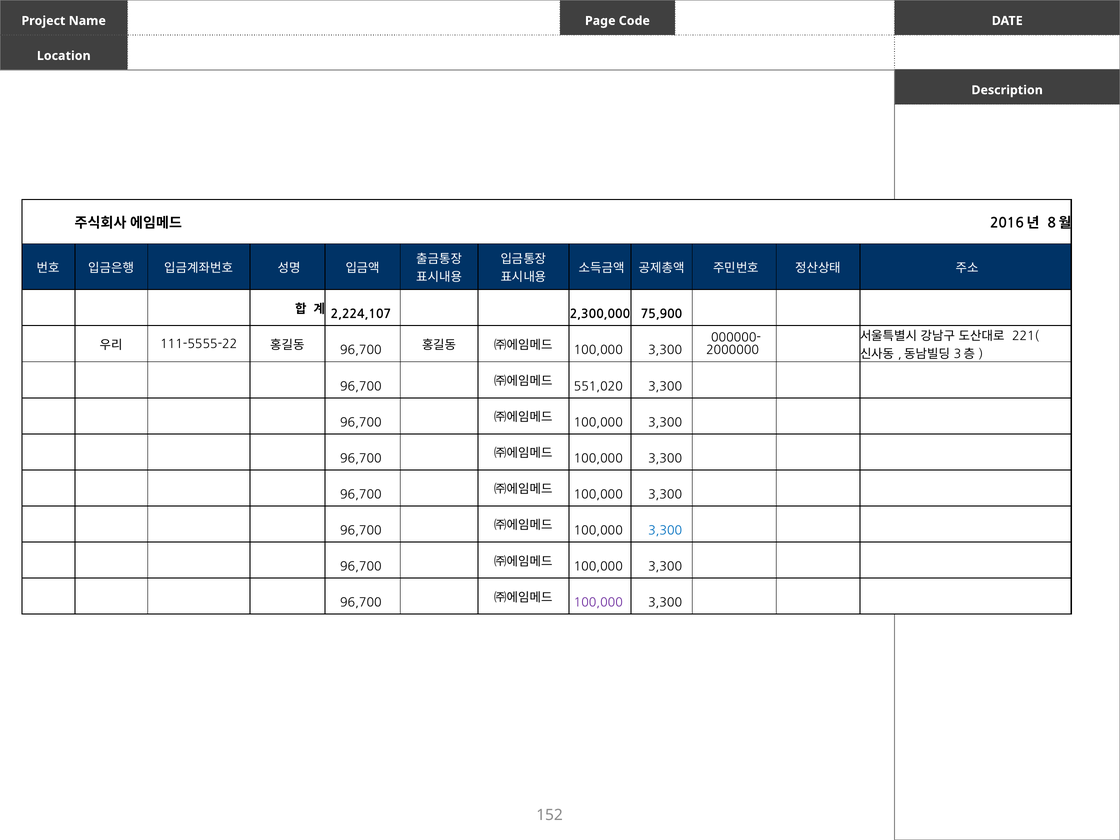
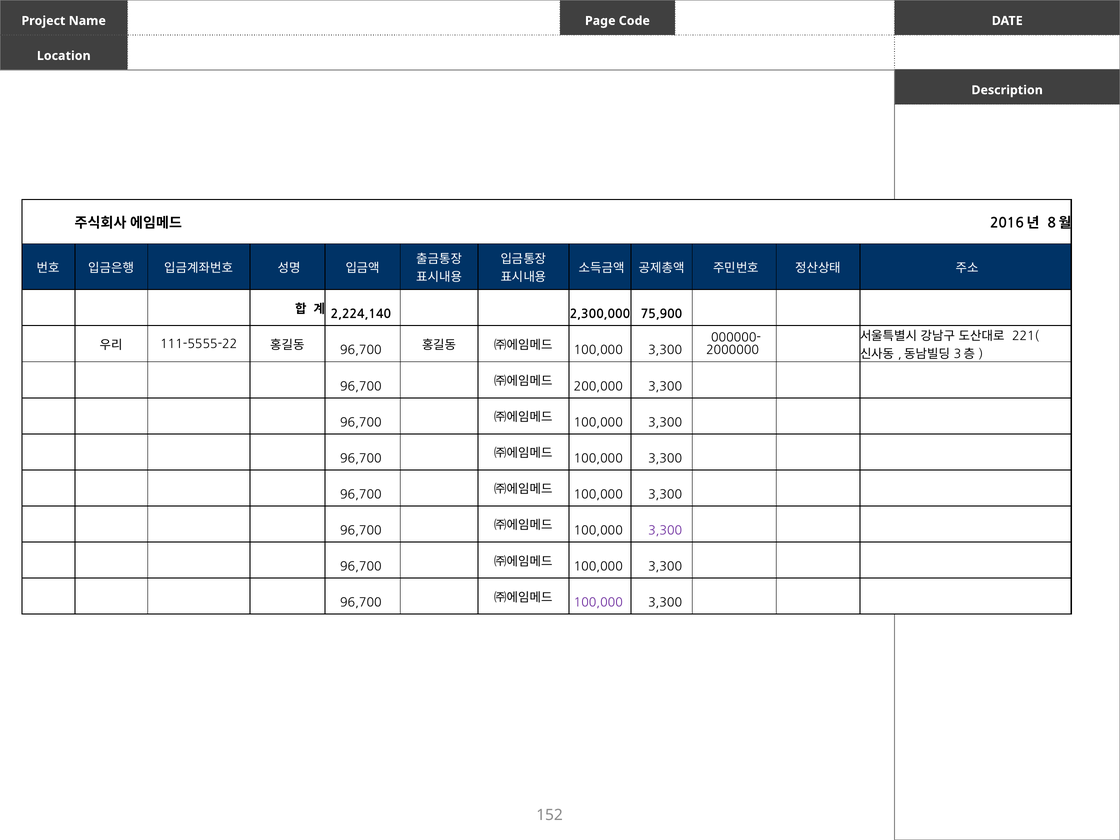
2,224,107: 2,224,107 -> 2,224,140
551,020: 551,020 -> 200,000
3,300 at (665, 530) colour: blue -> purple
